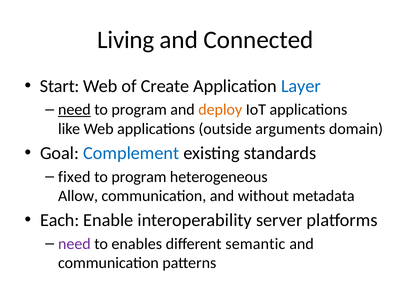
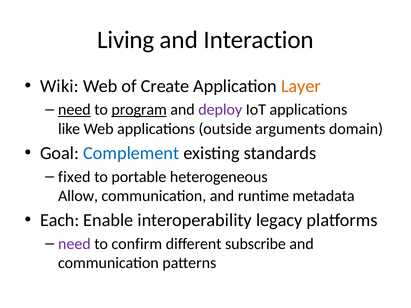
Connected: Connected -> Interaction
Start: Start -> Wiki
Layer colour: blue -> orange
program at (139, 110) underline: none -> present
deploy colour: orange -> purple
program at (139, 177): program -> portable
without: without -> runtime
server: server -> legacy
enables: enables -> confirm
semantic: semantic -> subscribe
